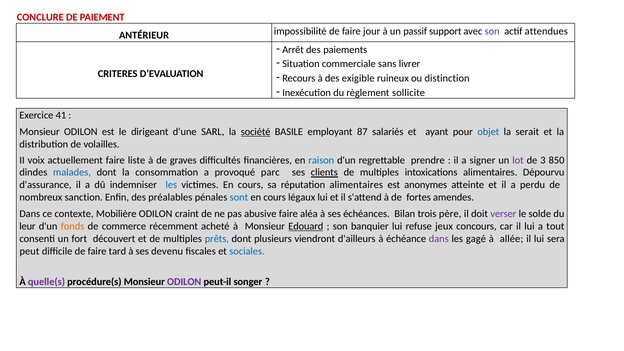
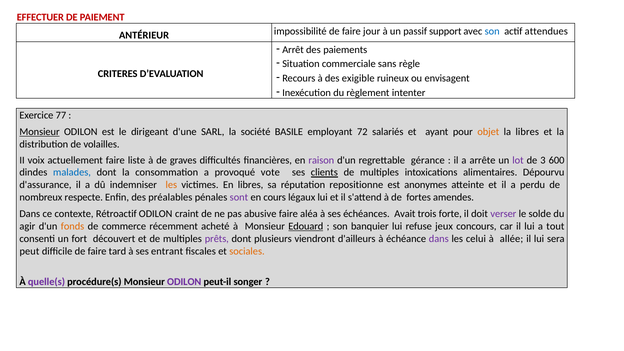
CONCLURE: CONCLURE -> EFFECTUER
son at (492, 31) colour: purple -> blue
livrer: livrer -> règle
distinction: distinction -> envisagent
sollicite: sollicite -> intenter
41: 41 -> 77
Monsieur at (40, 132) underline: none -> present
société underline: present -> none
87: 87 -> 72
objet colour: blue -> orange
la serait: serait -> libres
raison colour: blue -> purple
prendre: prendre -> gérance
signer: signer -> arrête
850: 850 -> 600
parc: parc -> vote
les at (171, 185) colour: blue -> orange
victimes En cours: cours -> libres
réputation alimentaires: alimentaires -> repositionne
sanction: sanction -> respecte
sont colour: blue -> purple
Mobilière: Mobilière -> Rétroactif
Bilan: Bilan -> Avait
père: père -> forte
leur: leur -> agir
prêts colour: blue -> purple
gagé: gagé -> celui
devenu: devenu -> entrant
sociales colour: blue -> orange
